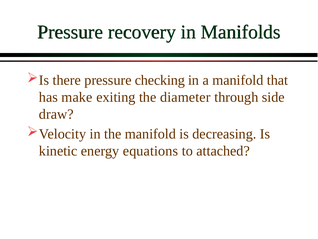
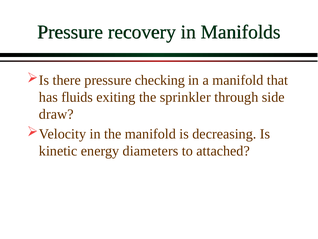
make: make -> fluids
diameter: diameter -> sprinkler
equations: equations -> diameters
